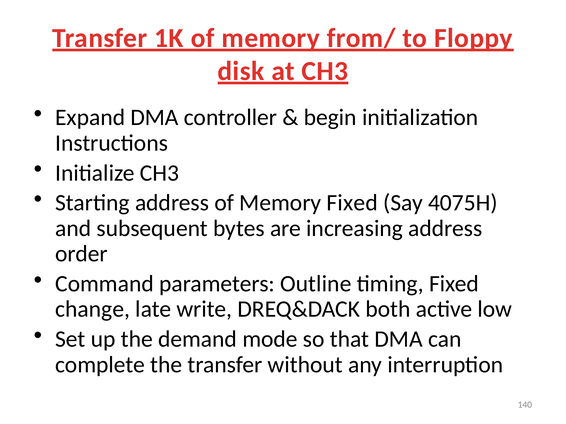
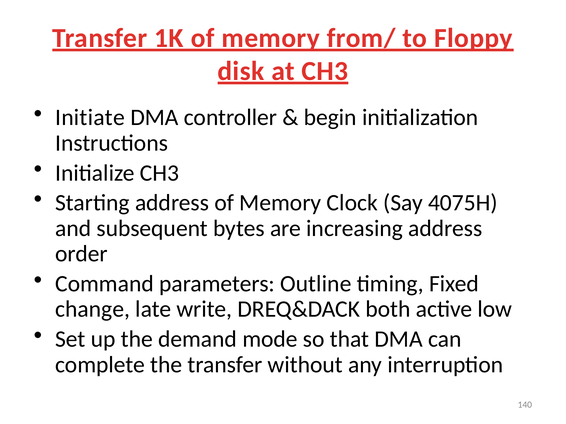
Expand: Expand -> Initiate
Memory Fixed: Fixed -> Clock
